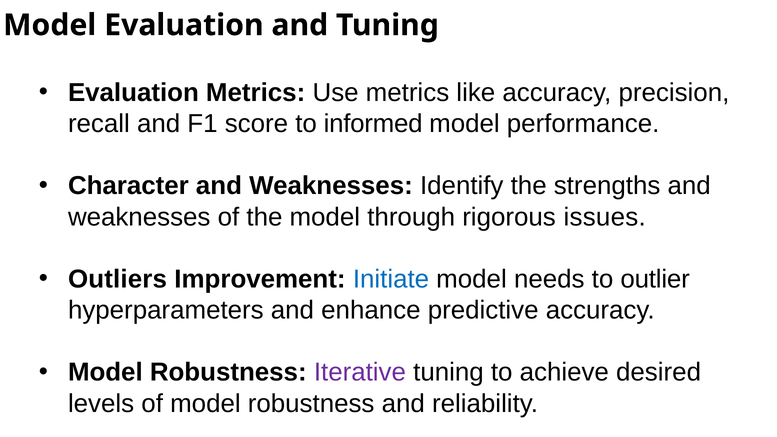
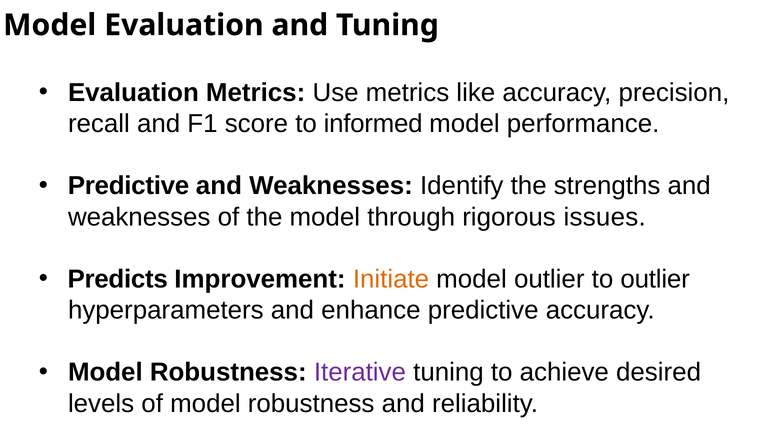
Character at (128, 186): Character -> Predictive
Outliers: Outliers -> Predicts
Initiate colour: blue -> orange
model needs: needs -> outlier
